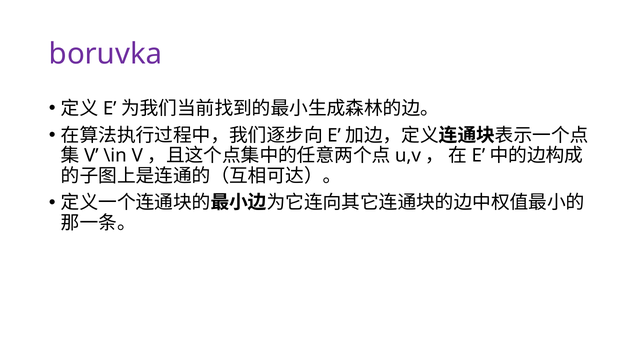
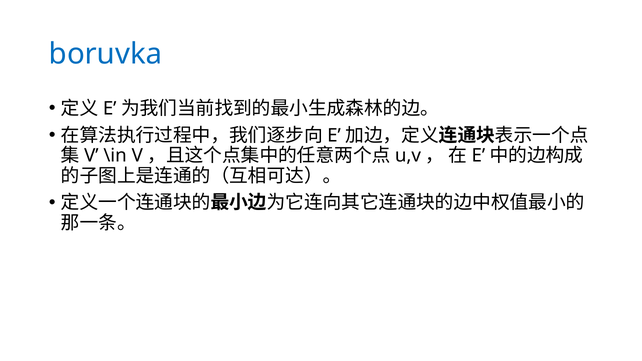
boruvka colour: purple -> blue
